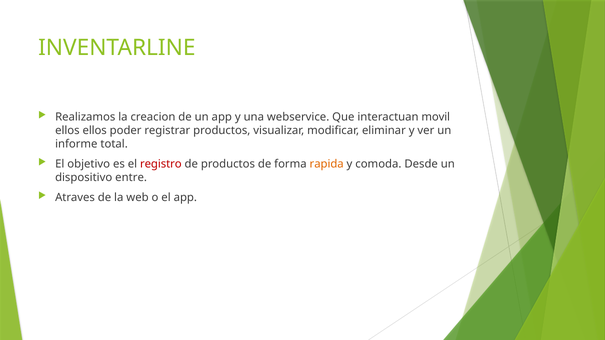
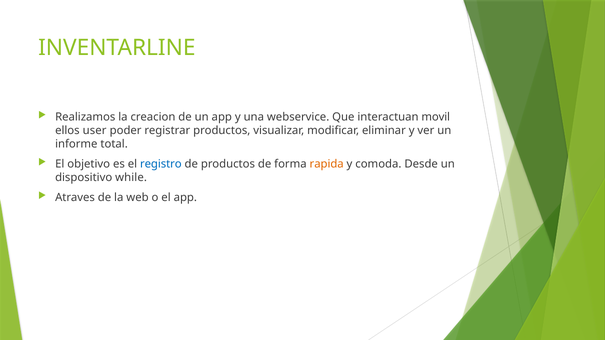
ellos ellos: ellos -> user
registro colour: red -> blue
entre: entre -> while
